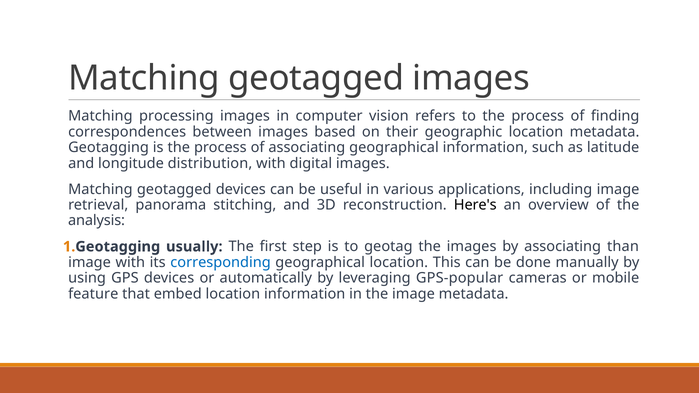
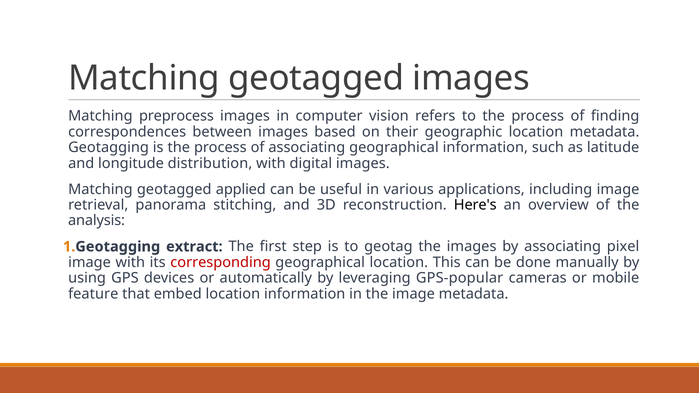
processing: processing -> preprocess
geotagged devices: devices -> applied
usually: usually -> extract
than: than -> pixel
corresponding colour: blue -> red
